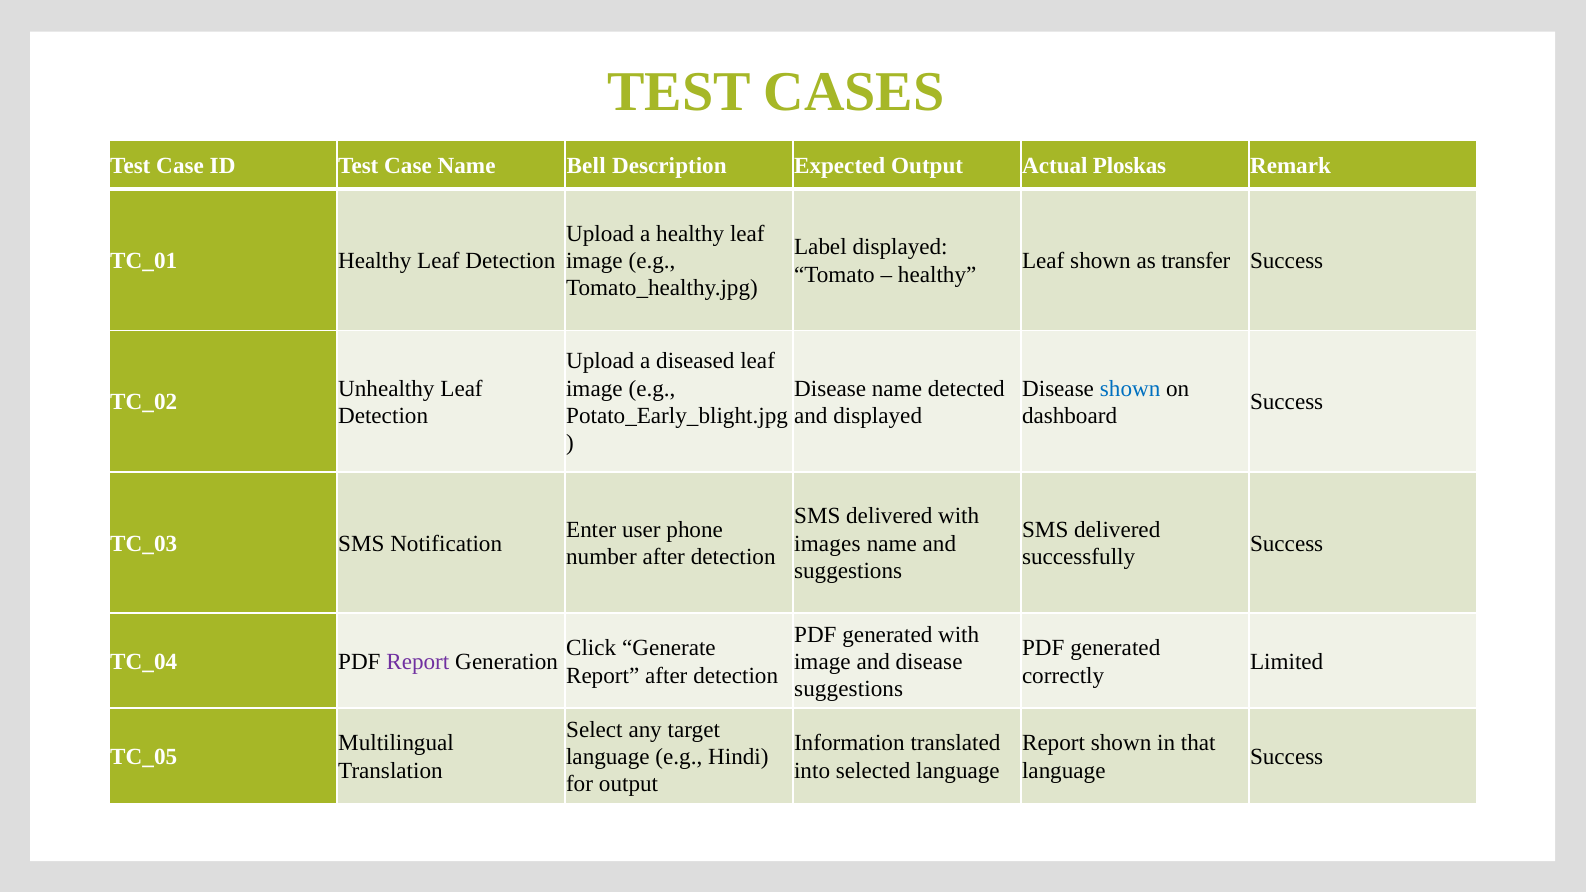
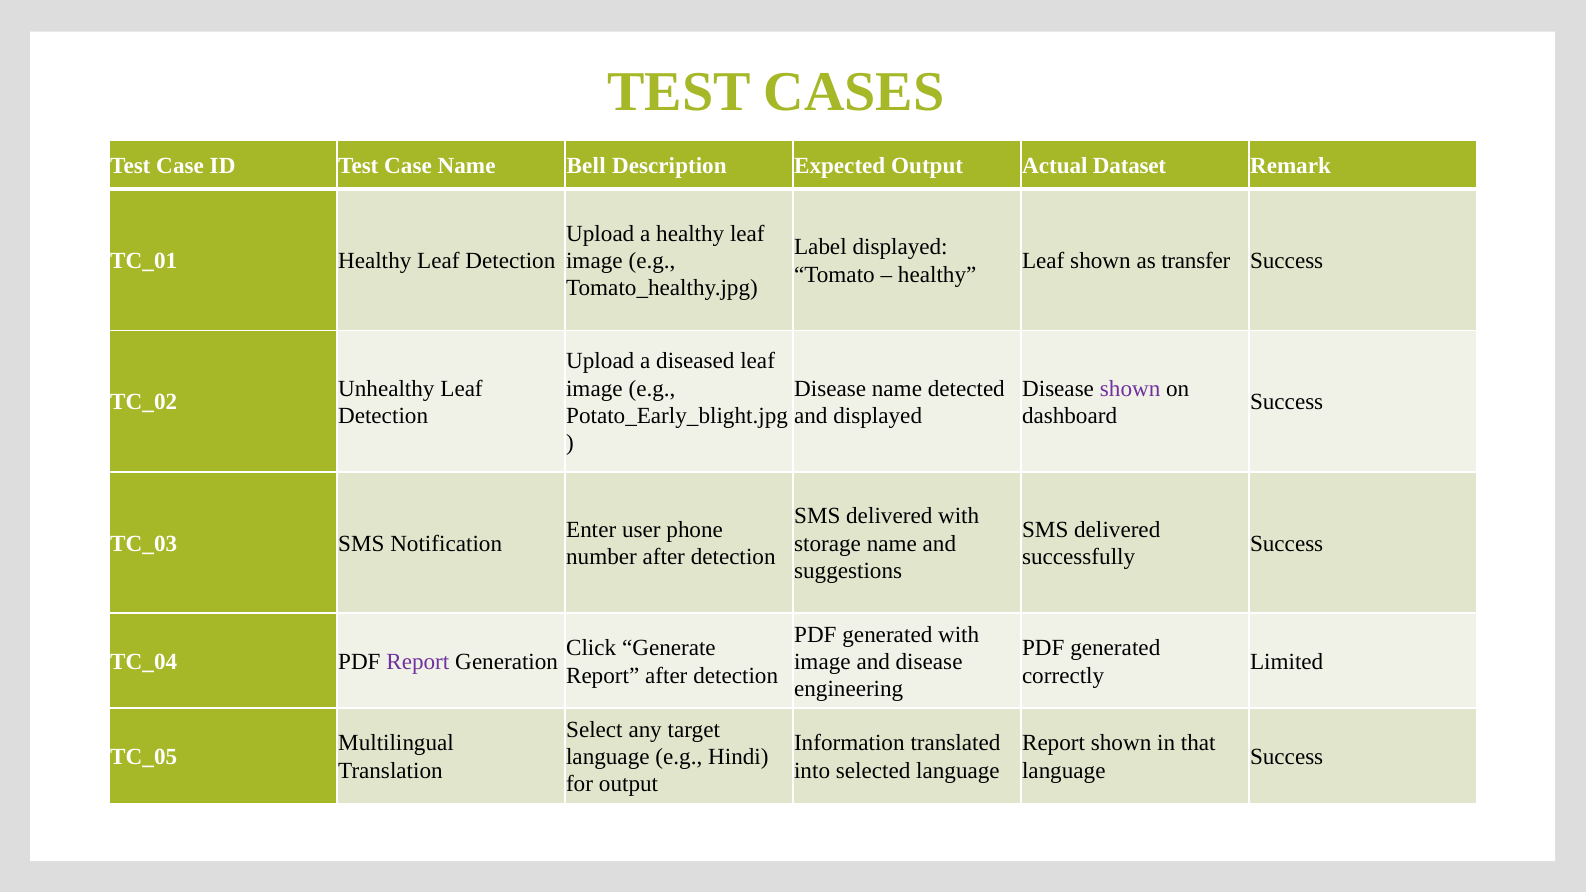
Ploskas: Ploskas -> Dataset
shown at (1130, 389) colour: blue -> purple
images: images -> storage
suggestions at (849, 689): suggestions -> engineering
